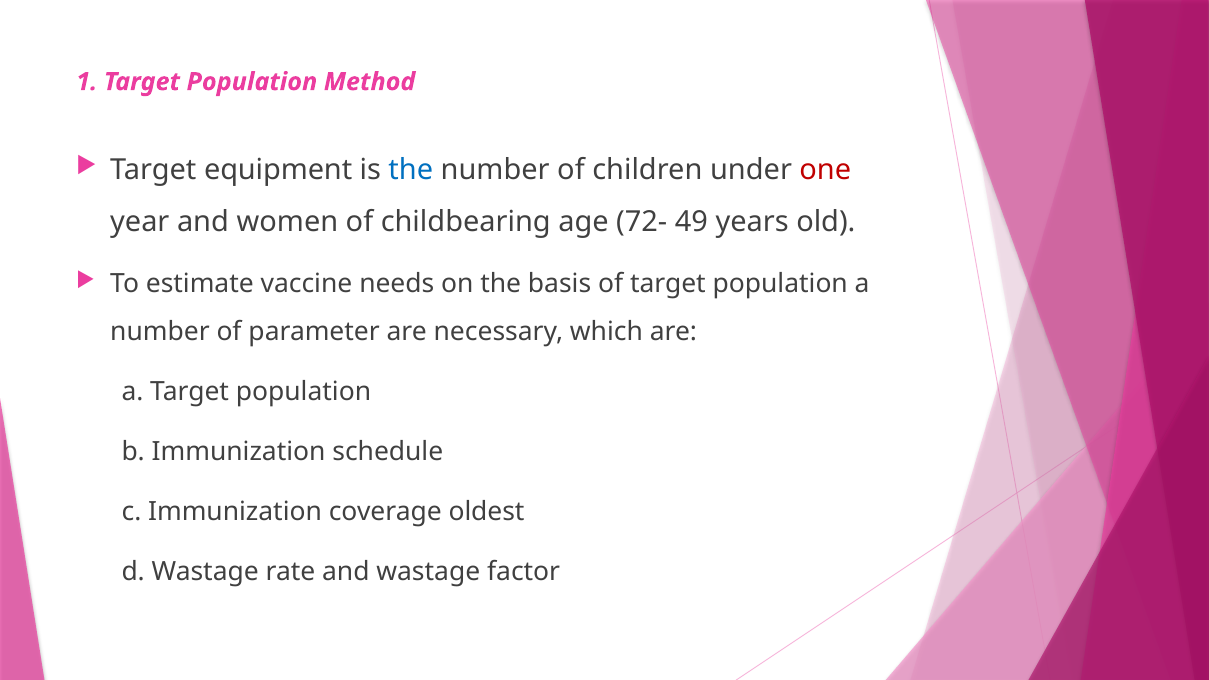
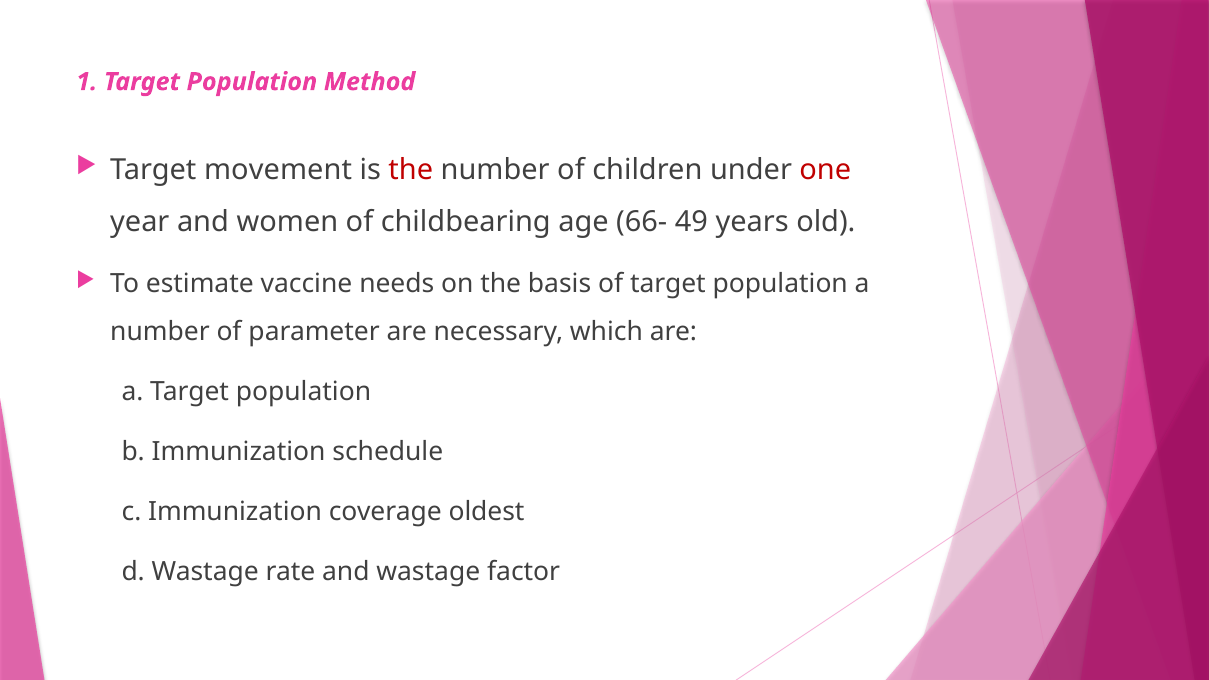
equipment: equipment -> movement
the at (411, 170) colour: blue -> red
72-: 72- -> 66-
